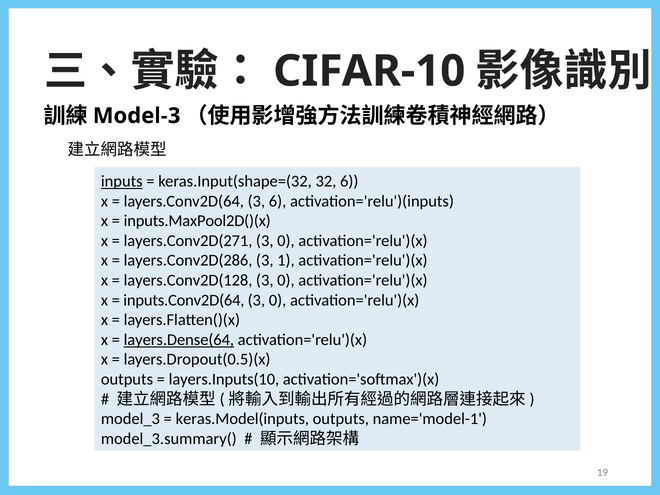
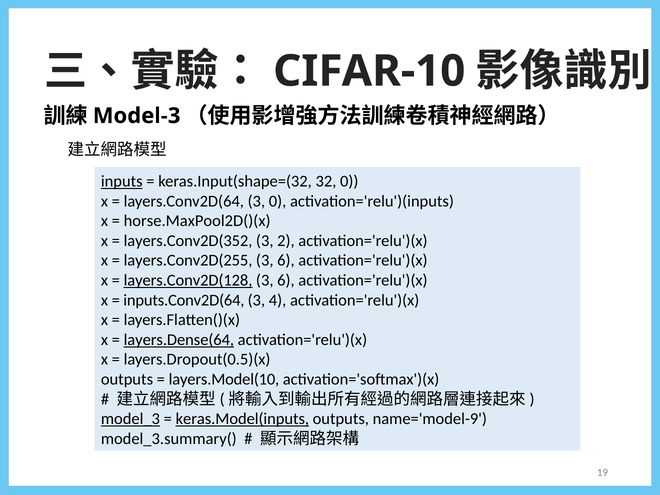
32 6: 6 -> 0
3 6: 6 -> 0
inputs.MaxPool2D()(x: inputs.MaxPool2D()(x -> horse.MaxPool2D()(x
layers.Conv2D(271: layers.Conv2D(271 -> layers.Conv2D(352
0 at (286, 241): 0 -> 2
layers.Conv2D(286: layers.Conv2D(286 -> layers.Conv2D(255
1 at (286, 260): 1 -> 6
layers.Conv2D(128 underline: none -> present
0 at (286, 280): 0 -> 6
0 at (278, 300): 0 -> 4
layers.Inputs(10: layers.Inputs(10 -> layers.Model(10
model_3 underline: none -> present
keras.Model(inputs underline: none -> present
name='model-1: name='model-1 -> name='model-9
